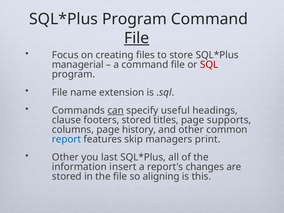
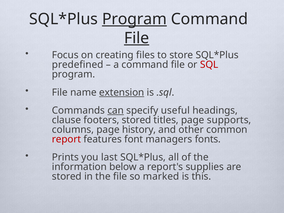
Program at (134, 19) underline: none -> present
managerial: managerial -> predefined
extension underline: none -> present
report colour: blue -> red
skip: skip -> font
print: print -> fonts
Other at (65, 157): Other -> Prints
insert: insert -> below
changes: changes -> supplies
aligning: aligning -> marked
